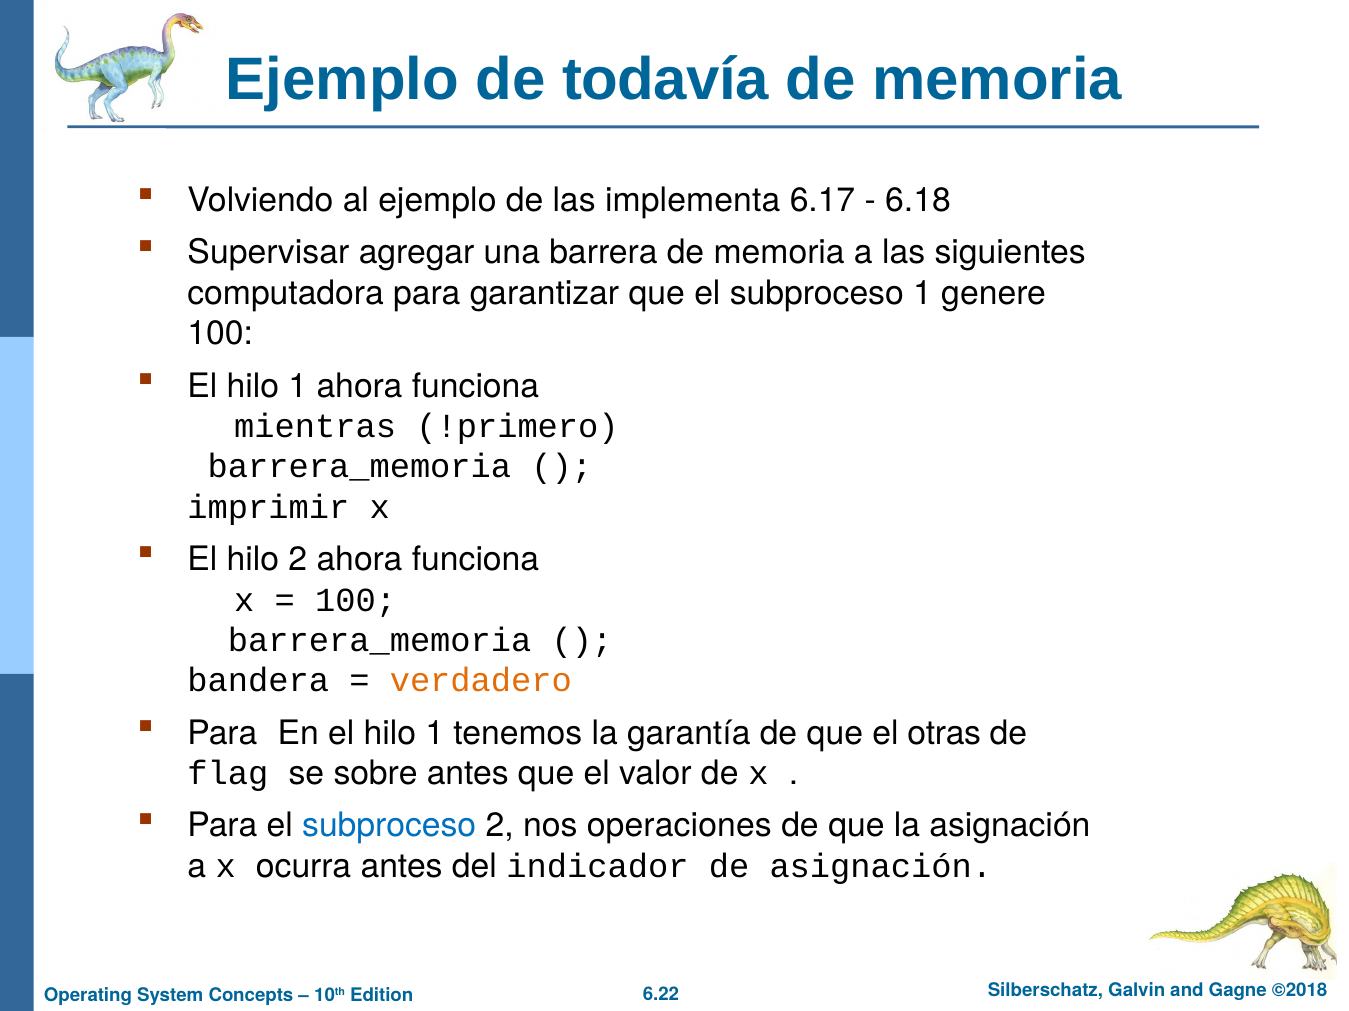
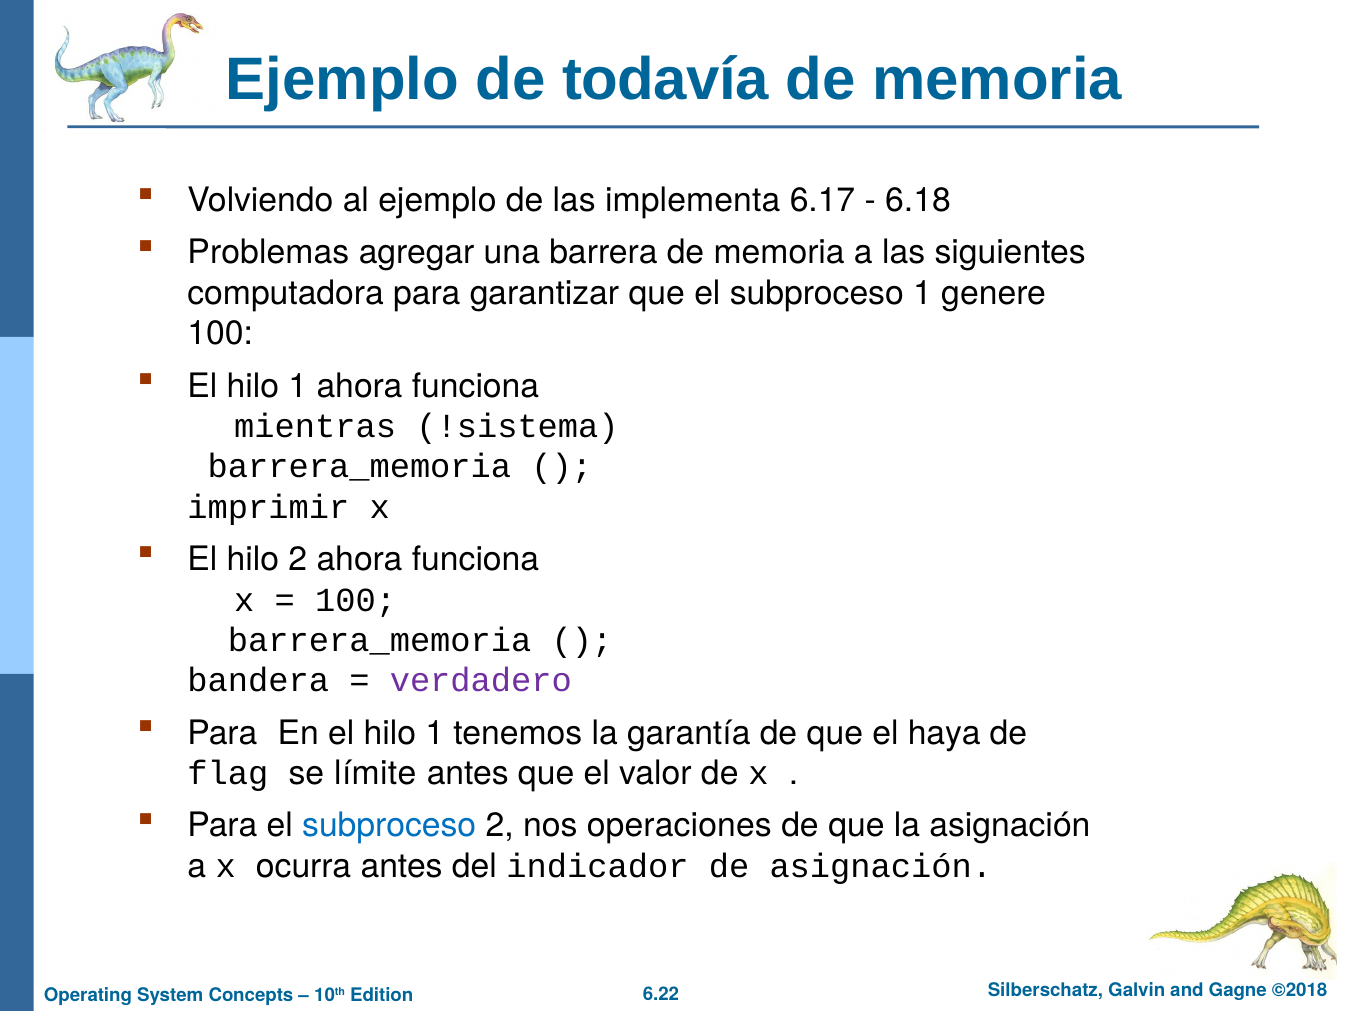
Supervisar: Supervisar -> Problemas
!primero: !primero -> !sistema
verdadero colour: orange -> purple
otras: otras -> haya
sobre: sobre -> límite
